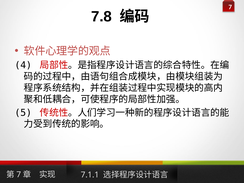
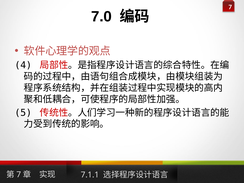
7.8: 7.8 -> 7.0
